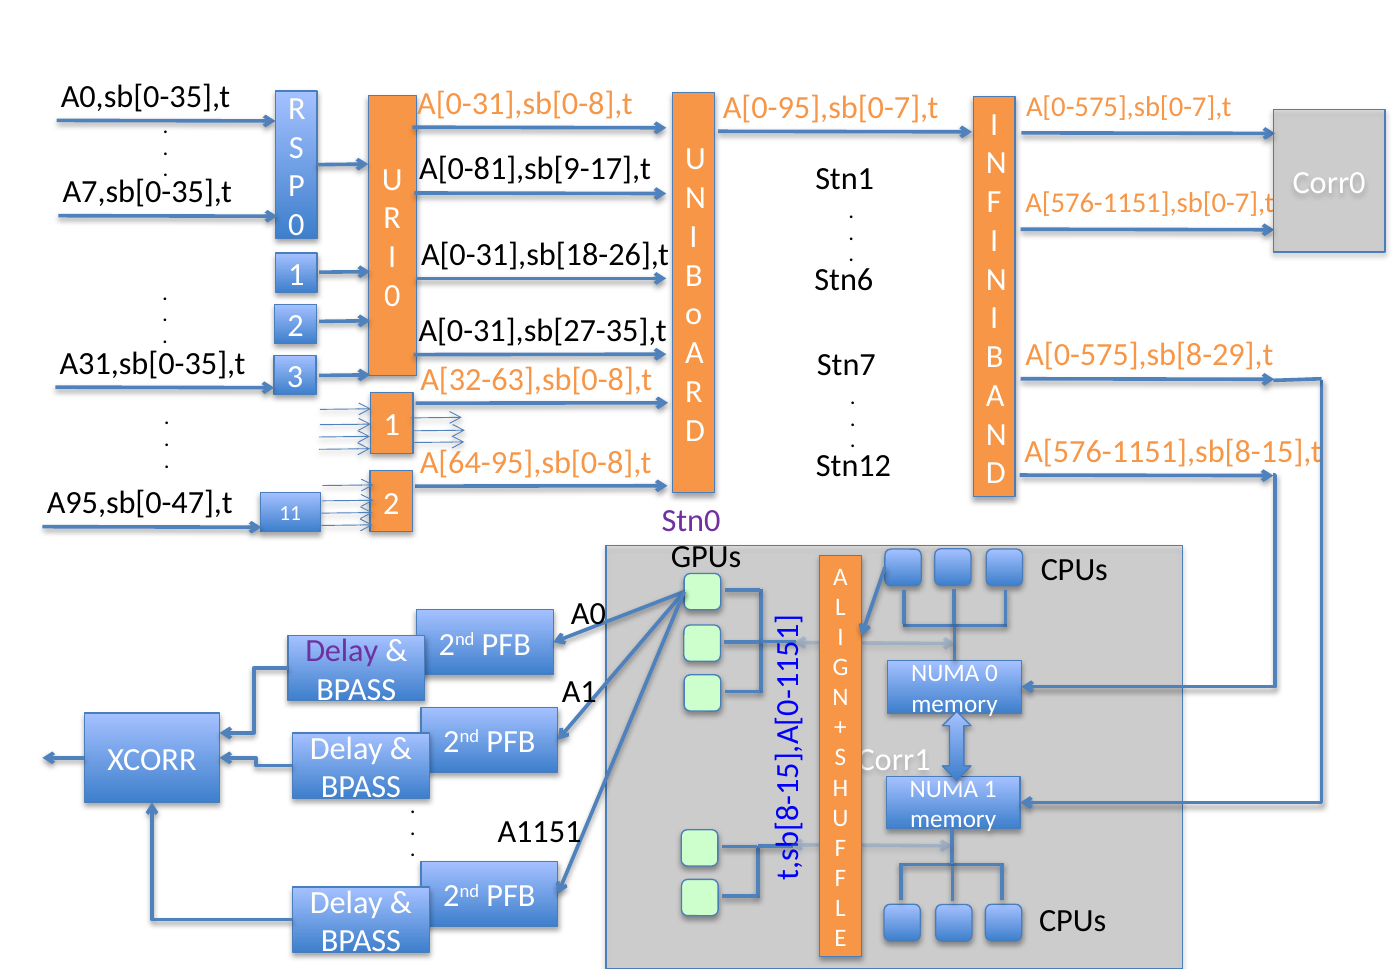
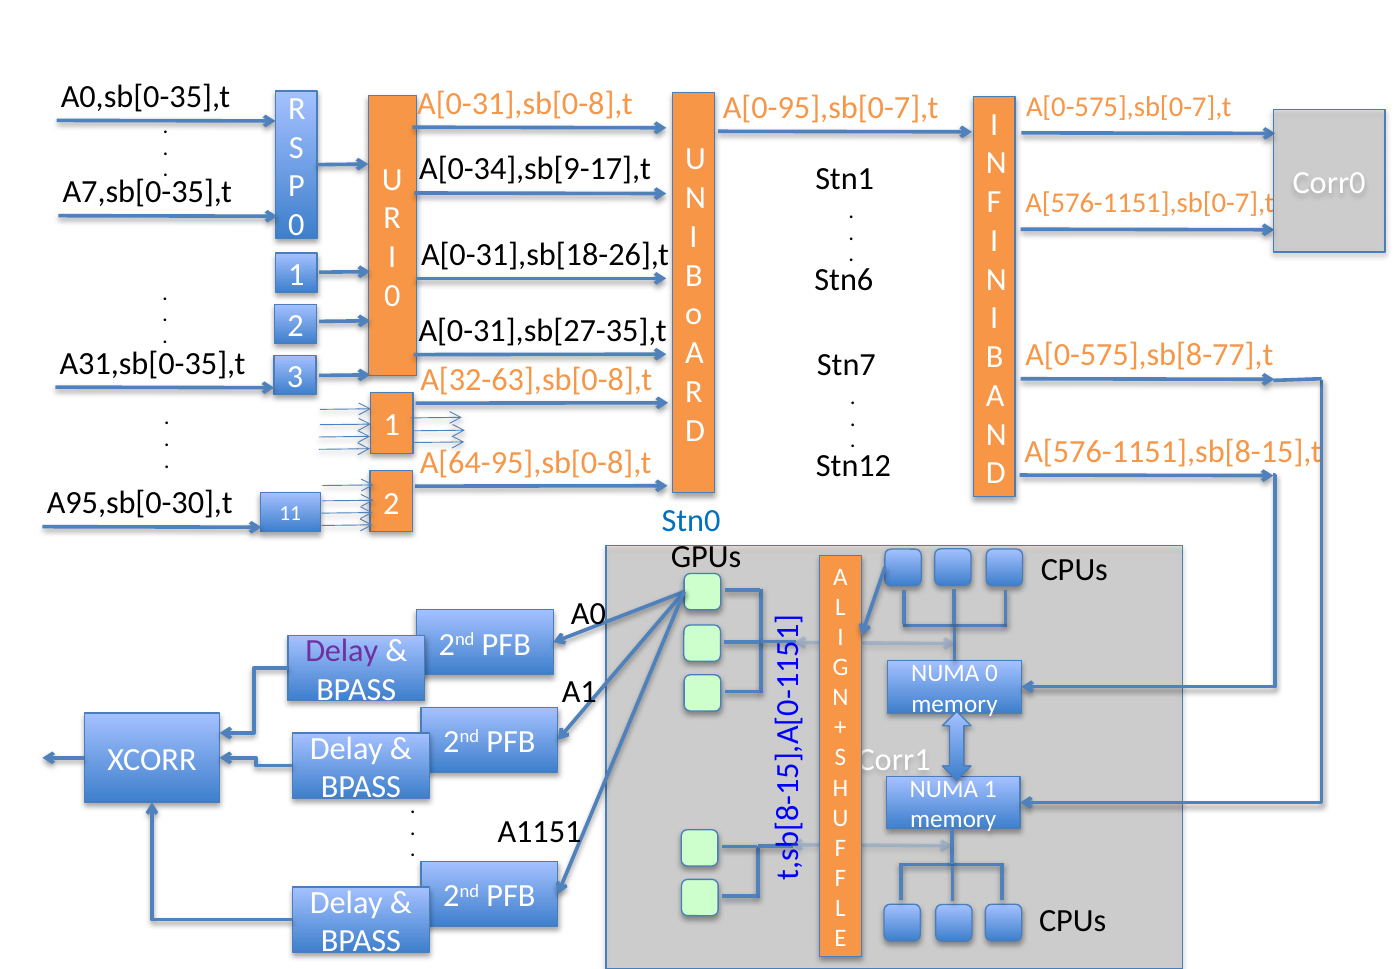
A[0-81],sb[9-17],t: A[0-81],sb[9-17],t -> A[0-34],sb[9-17],t
A[0-575],sb[8-29],t: A[0-575],sb[8-29],t -> A[0-575],sb[8-77],t
A95,sb[0-47],t: A95,sb[0-47],t -> A95,sb[0-30],t
Stn0 colour: purple -> blue
